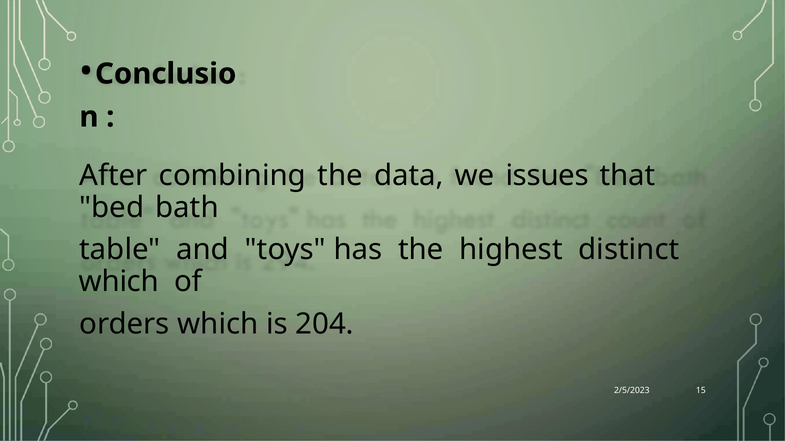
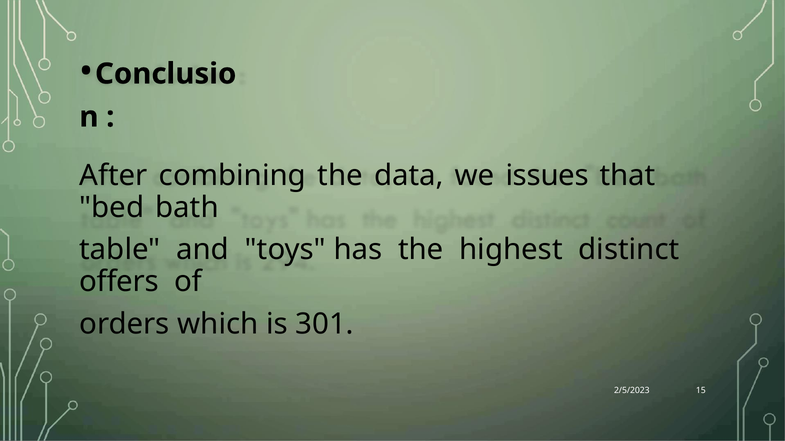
which at (119, 282): which -> offers
204: 204 -> 301
